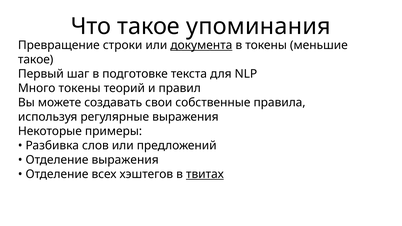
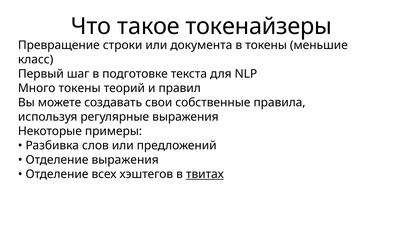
упоминания: упоминания -> токенайзеры
документа underline: present -> none
такое at (36, 60): такое -> класс
